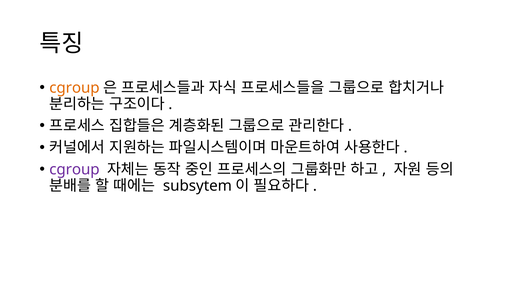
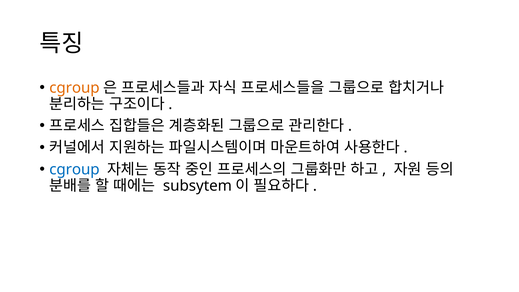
cgroup at (74, 169) colour: purple -> blue
